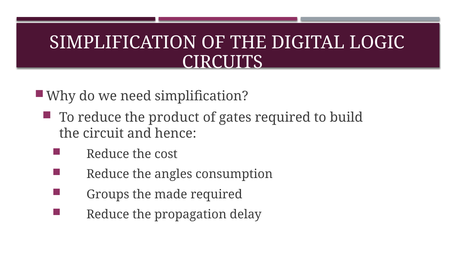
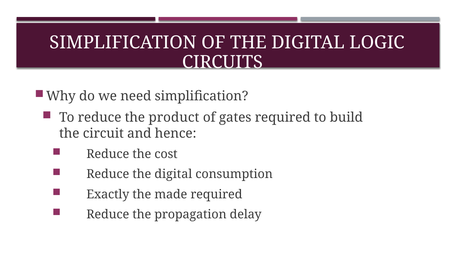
Reduce the angles: angles -> digital
Groups: Groups -> Exactly
